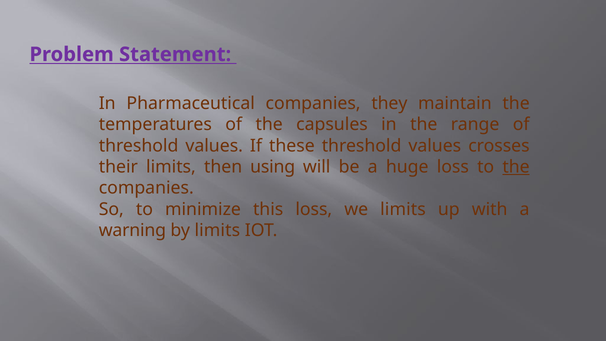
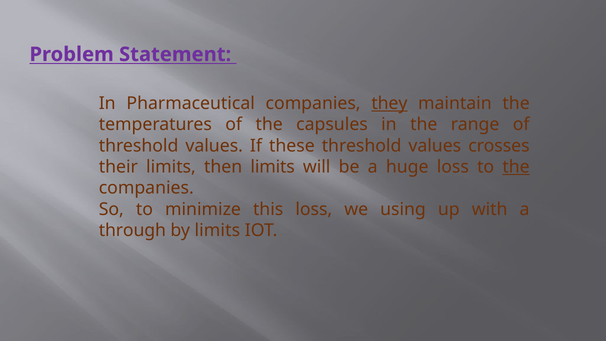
they underline: none -> present
then using: using -> limits
we limits: limits -> using
warning: warning -> through
